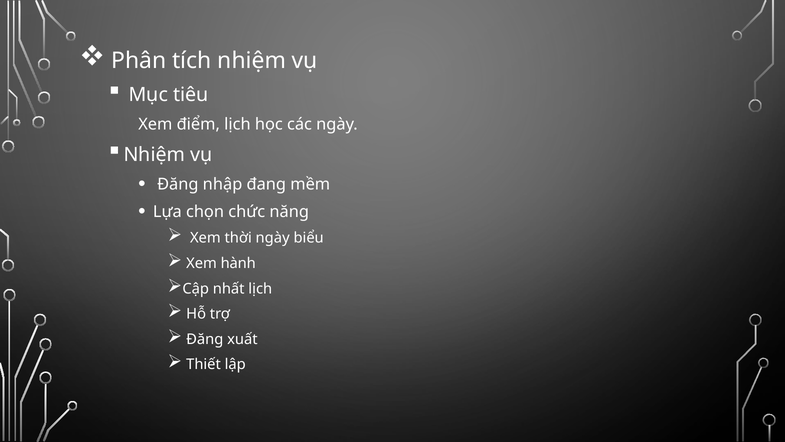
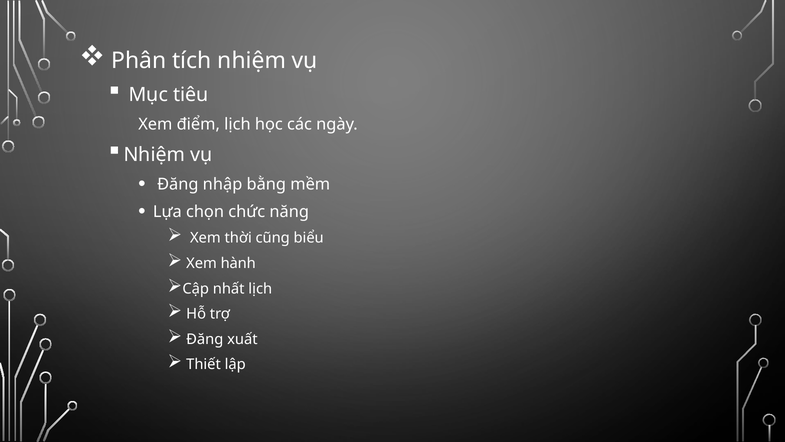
đang: đang -> bằng
thời ngày: ngày -> cũng
